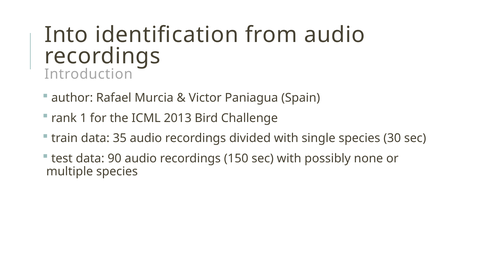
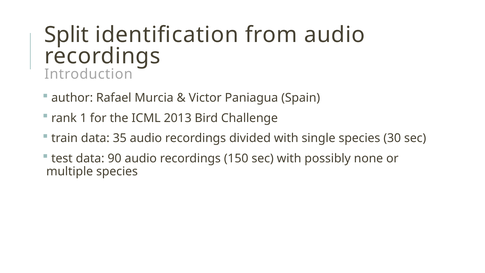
Into: Into -> Split
